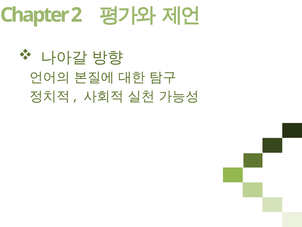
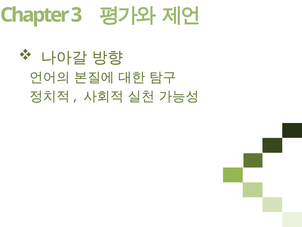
2: 2 -> 3
